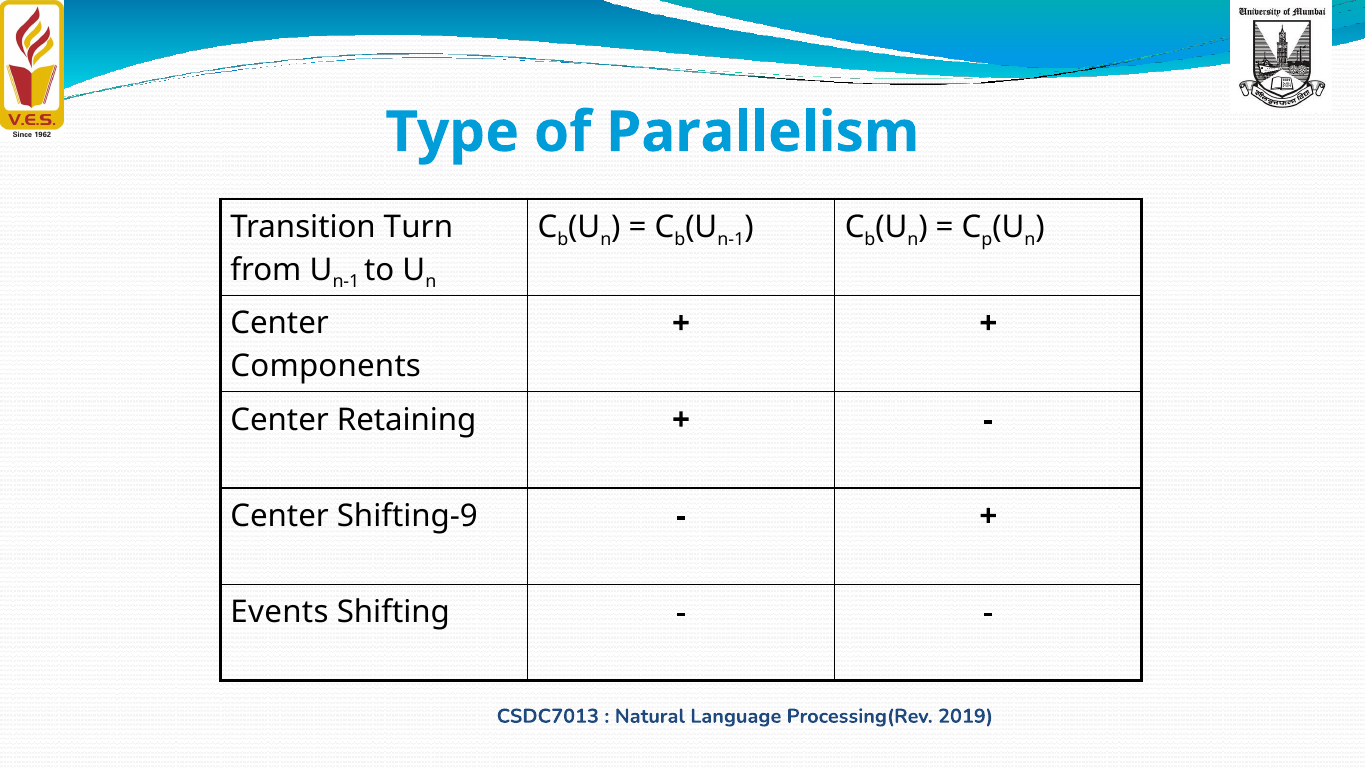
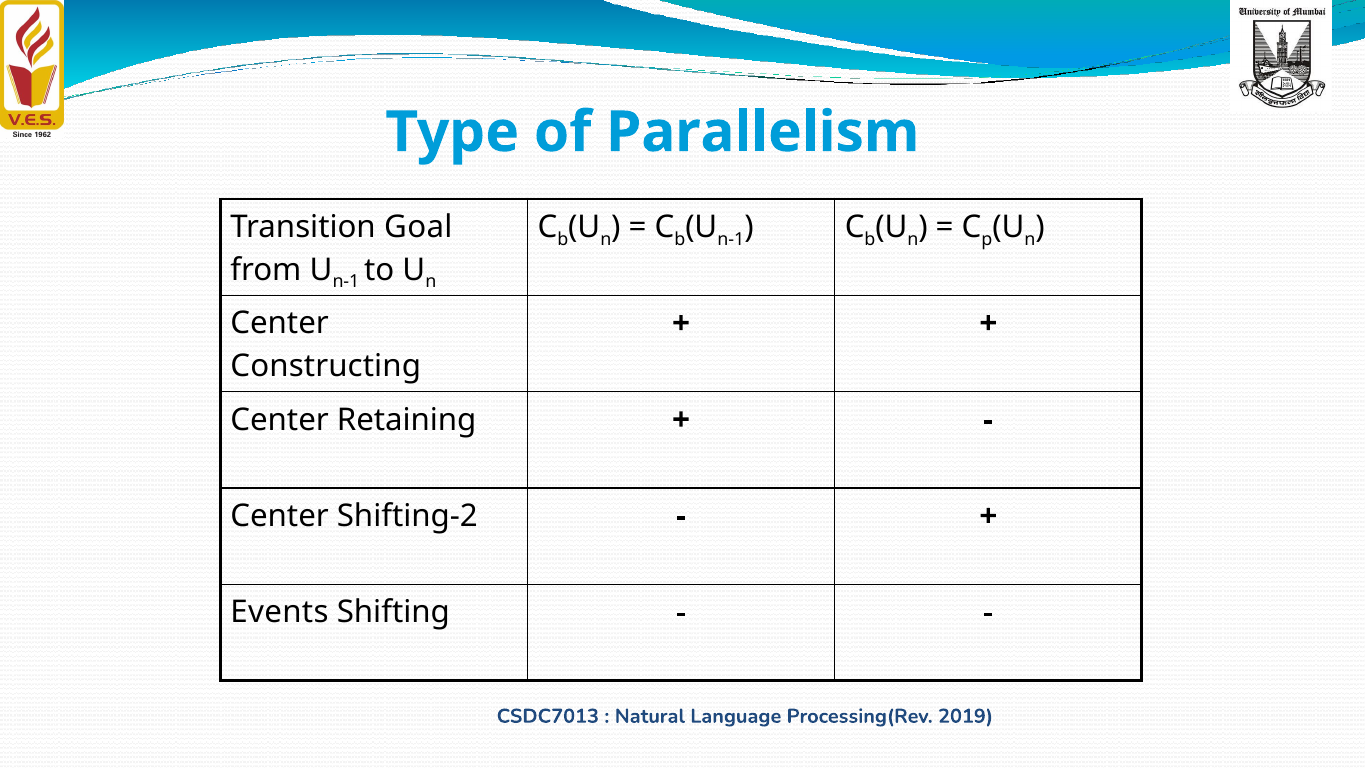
Turn: Turn -> Goal
Components: Components -> Constructing
Shifting-9: Shifting-9 -> Shifting-2
